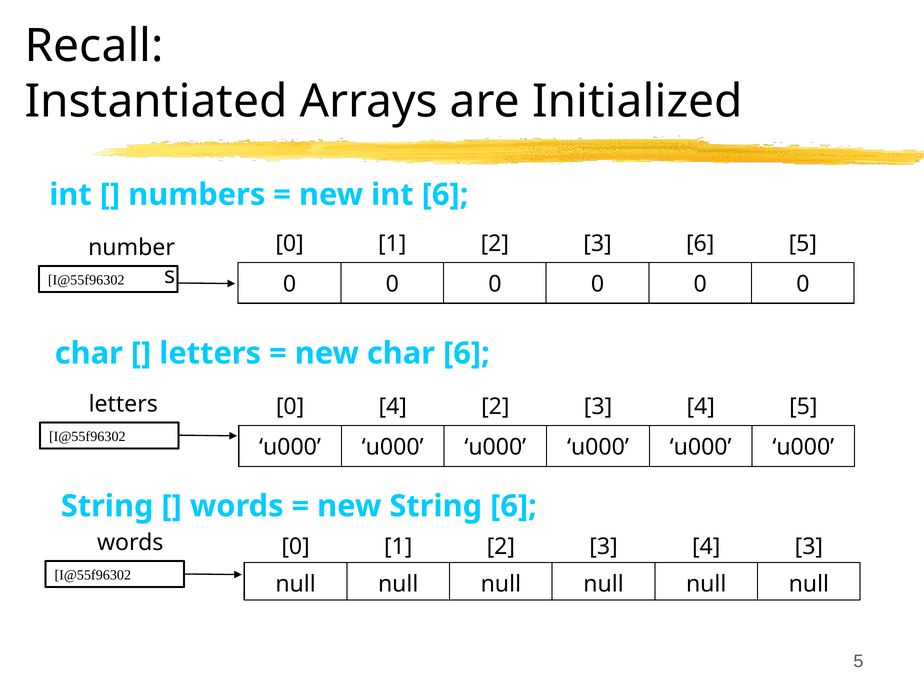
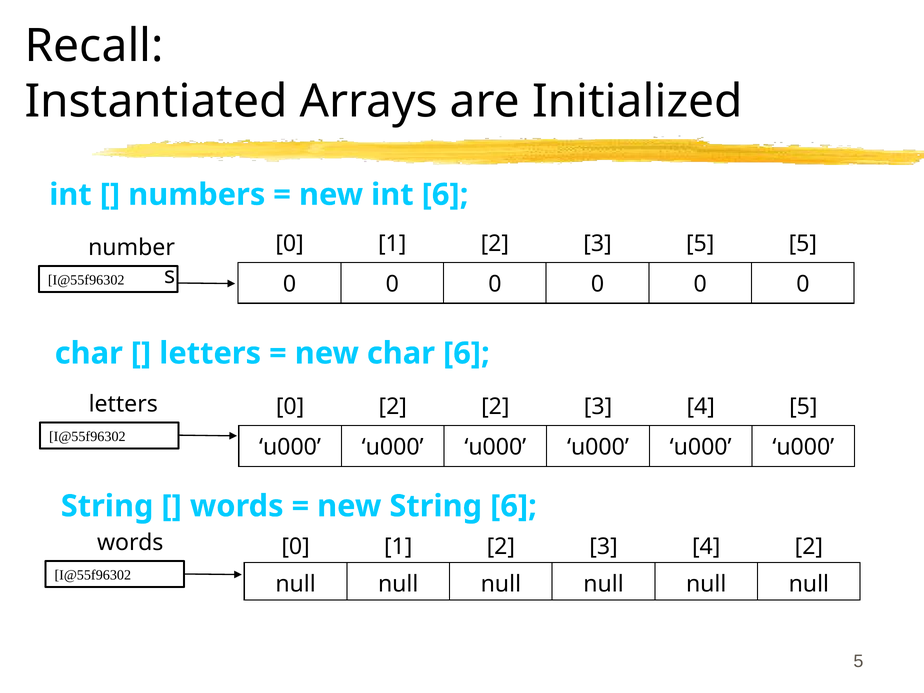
3 6: 6 -> 5
0 4: 4 -> 2
4 3: 3 -> 2
